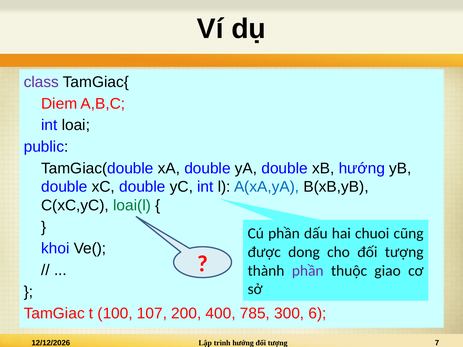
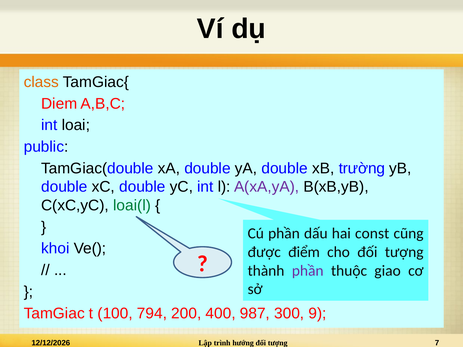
class colour: purple -> orange
xB hướng: hướng -> trường
A(xA,yA colour: blue -> purple
chuoi: chuoi -> const
dong: dong -> điểm
107: 107 -> 794
785: 785 -> 987
6: 6 -> 9
